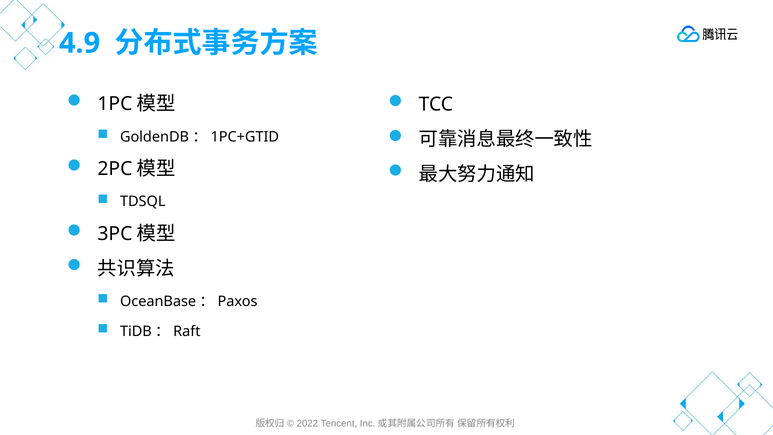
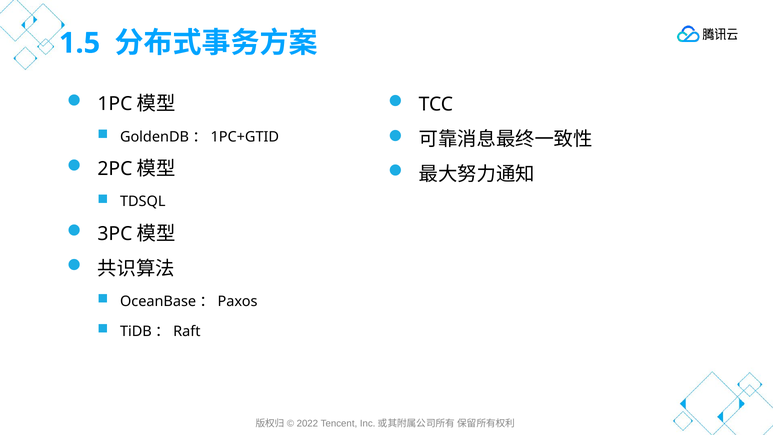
4.9: 4.9 -> 1.5
